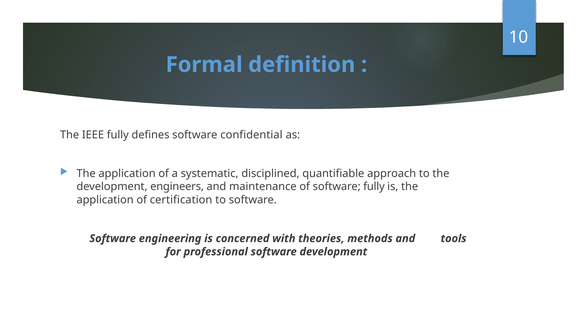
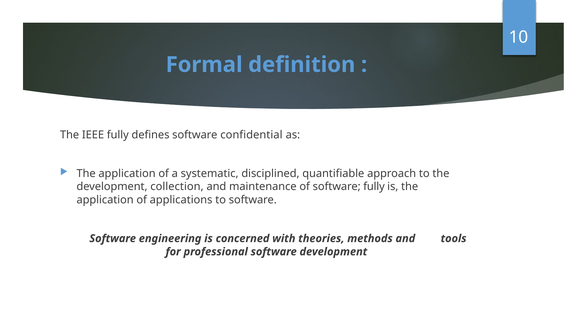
engineers: engineers -> collection
certification: certification -> applications
